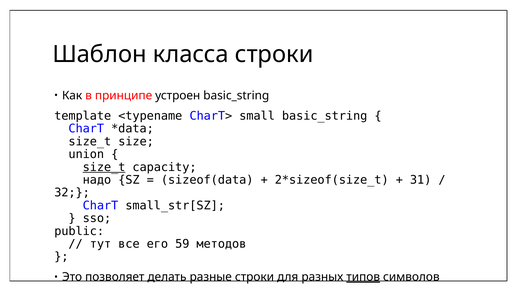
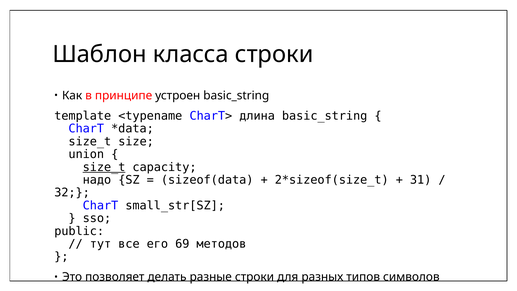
small: small -> длина
59: 59 -> 69
типов underline: present -> none
